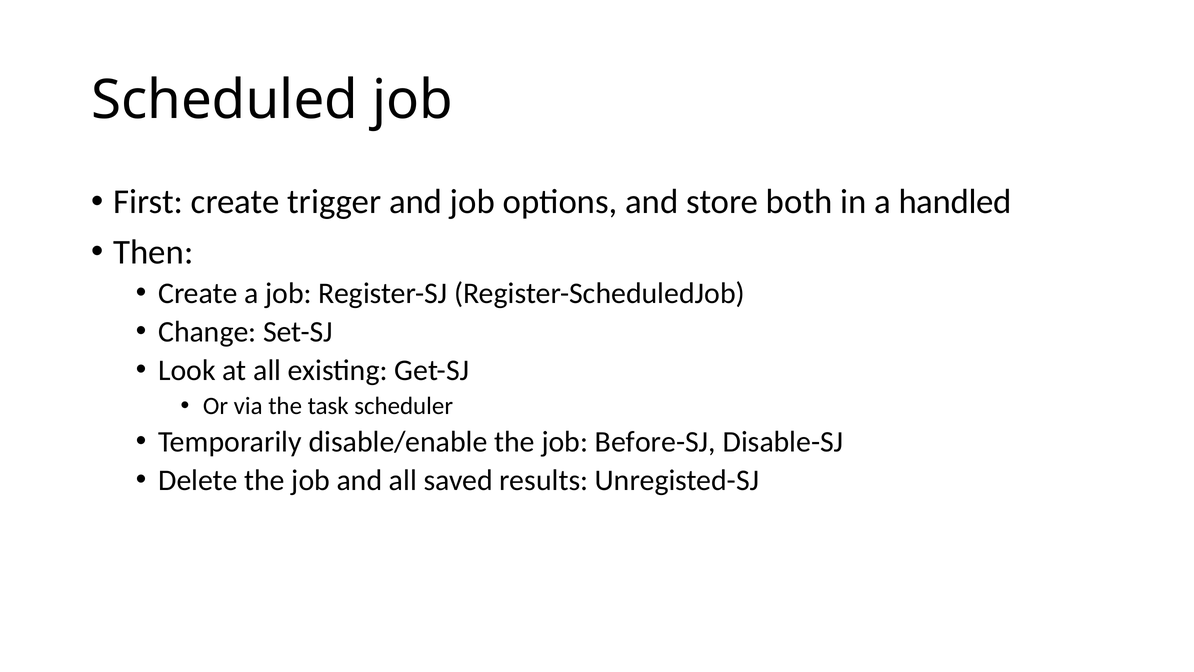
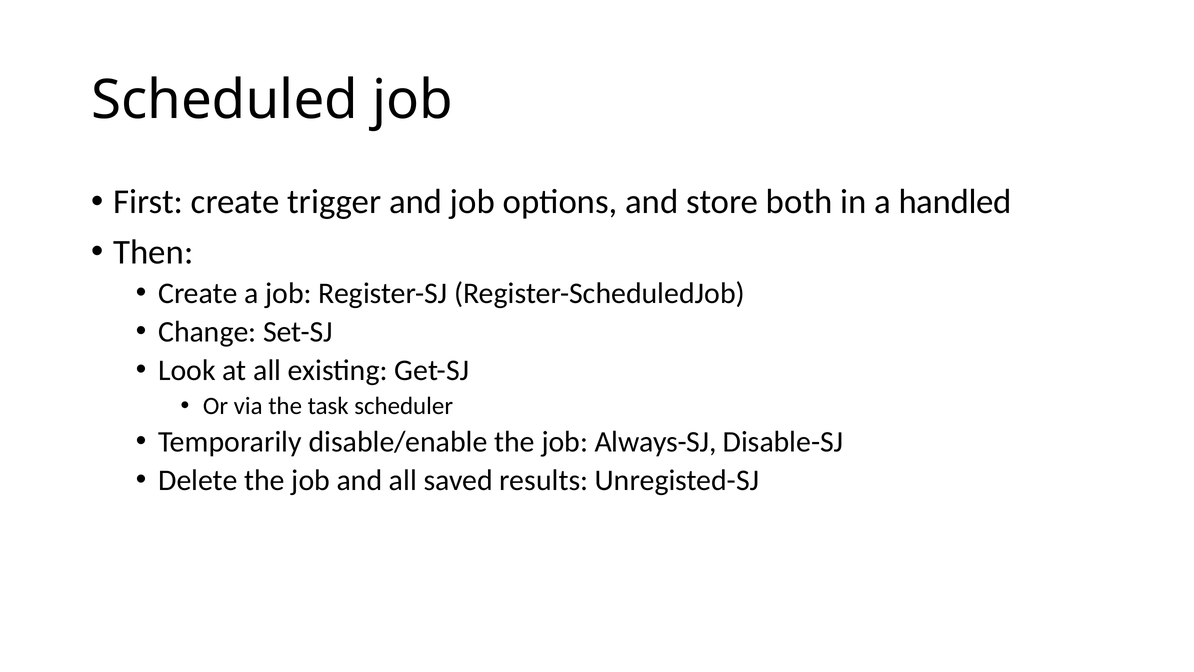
Before-SJ: Before-SJ -> Always-SJ
